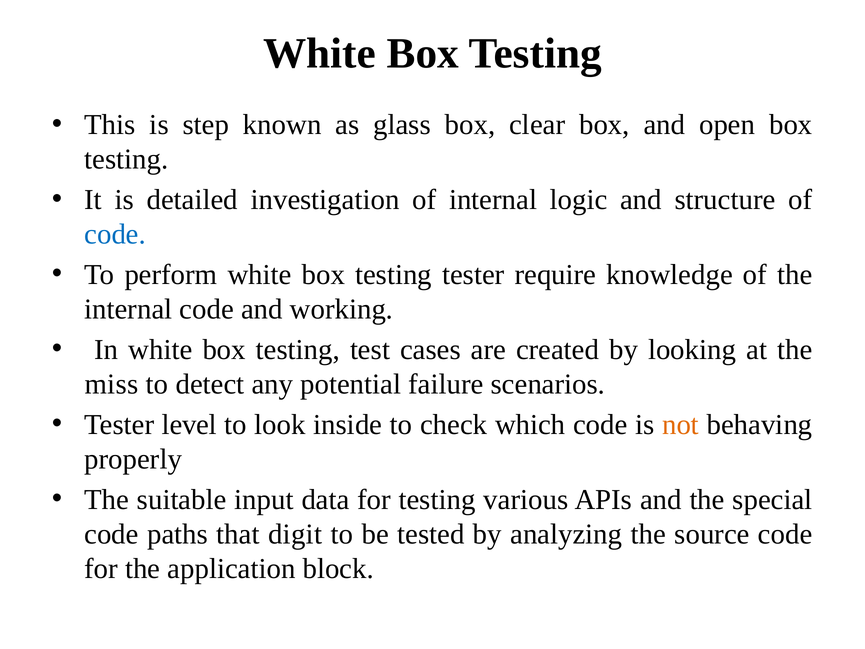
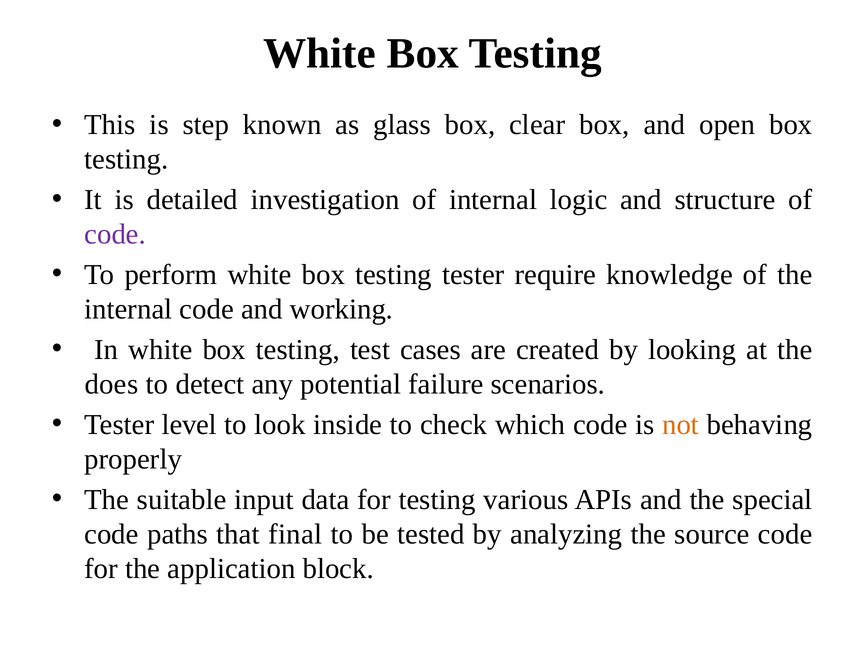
code at (115, 234) colour: blue -> purple
miss: miss -> does
digit: digit -> final
